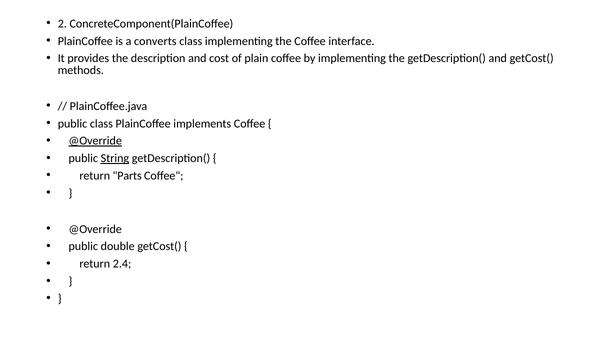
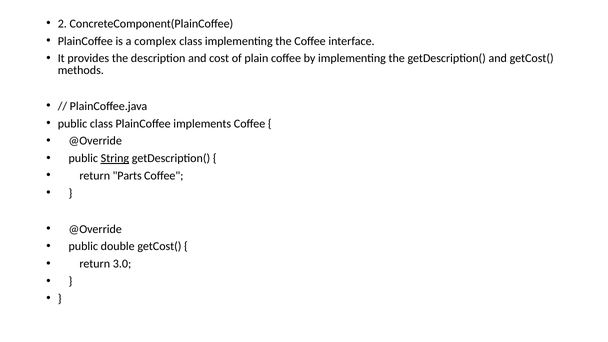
converts: converts -> complex
@Override at (95, 141) underline: present -> none
2.4: 2.4 -> 3.0
